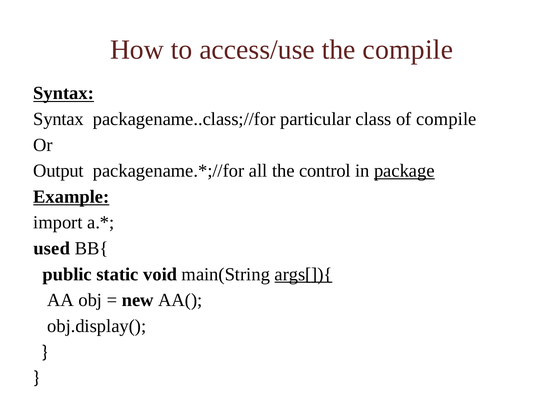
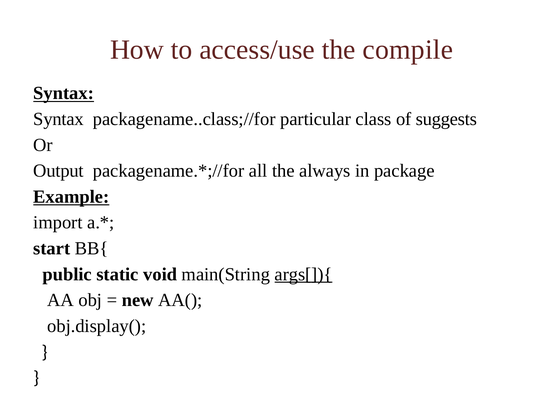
of compile: compile -> suggests
control: control -> always
package underline: present -> none
used: used -> start
